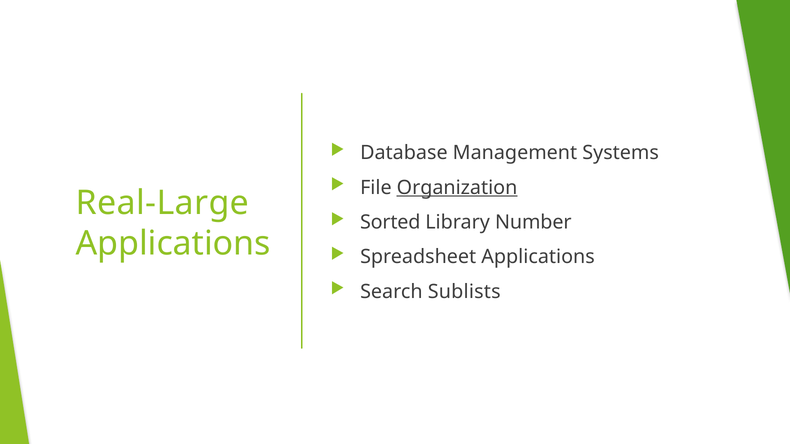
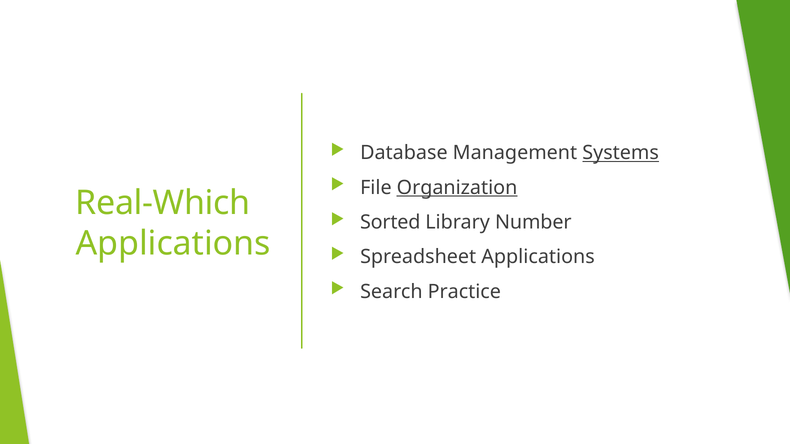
Systems underline: none -> present
Real-Large: Real-Large -> Real-Which
Sublists: Sublists -> Practice
